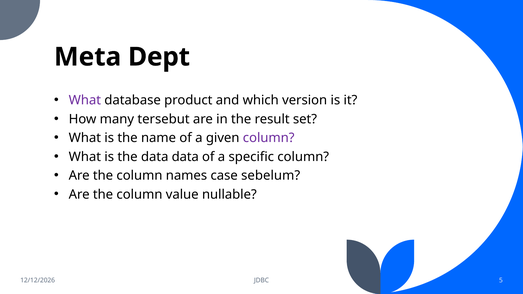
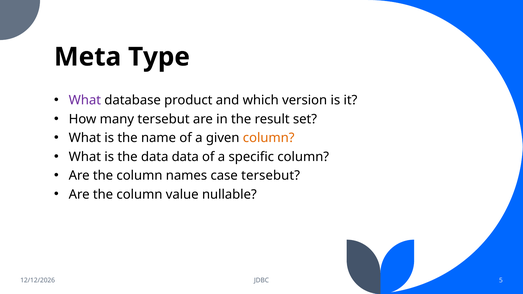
Dept: Dept -> Type
column at (269, 138) colour: purple -> orange
case sebelum: sebelum -> tersebut
